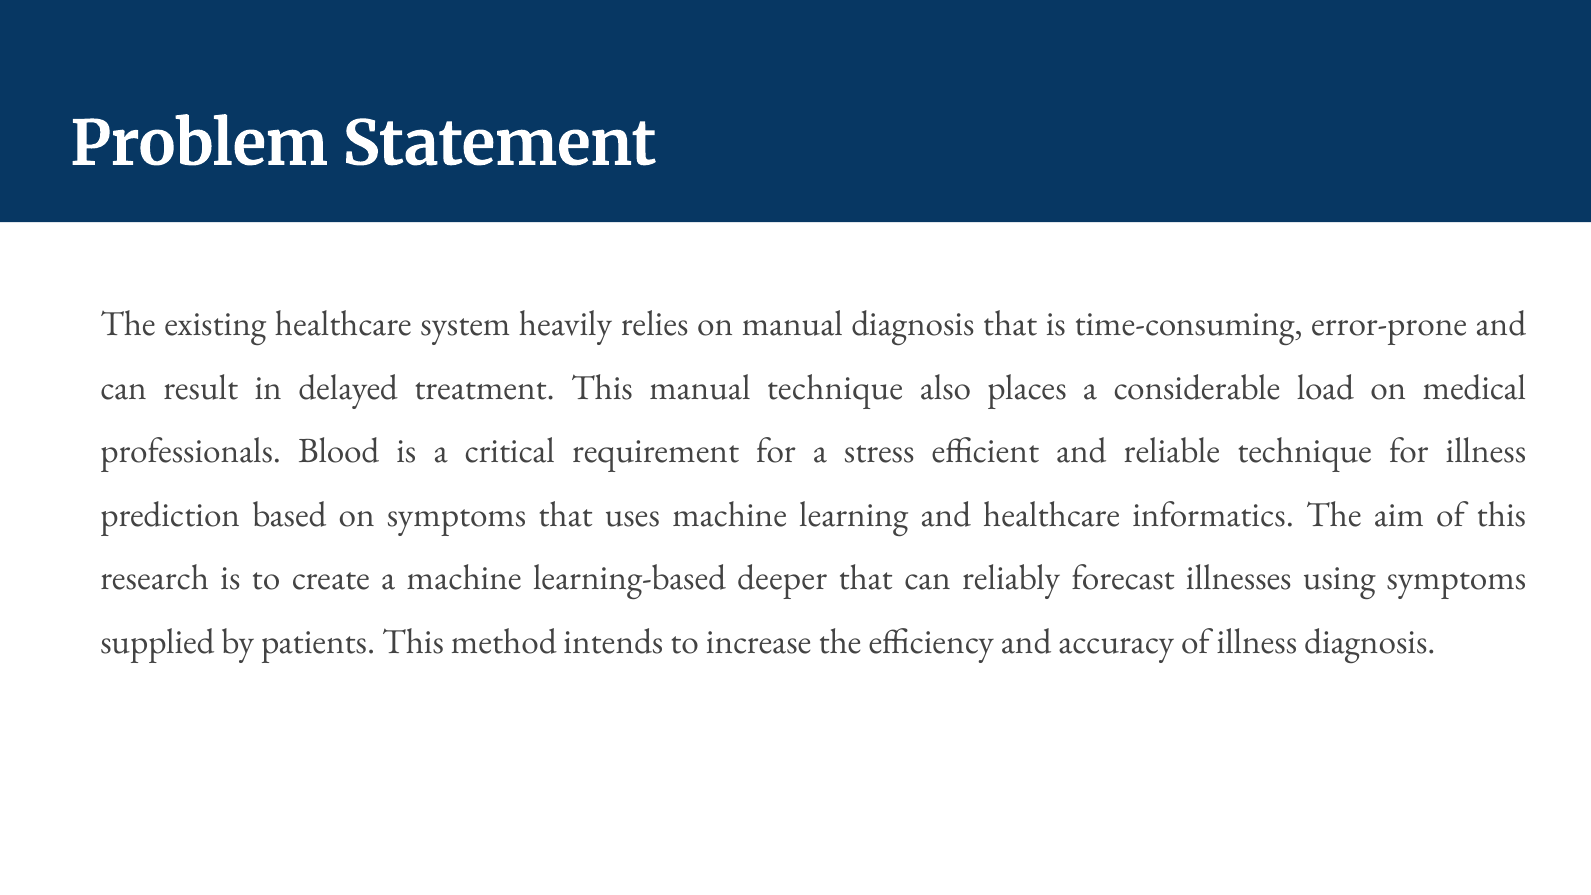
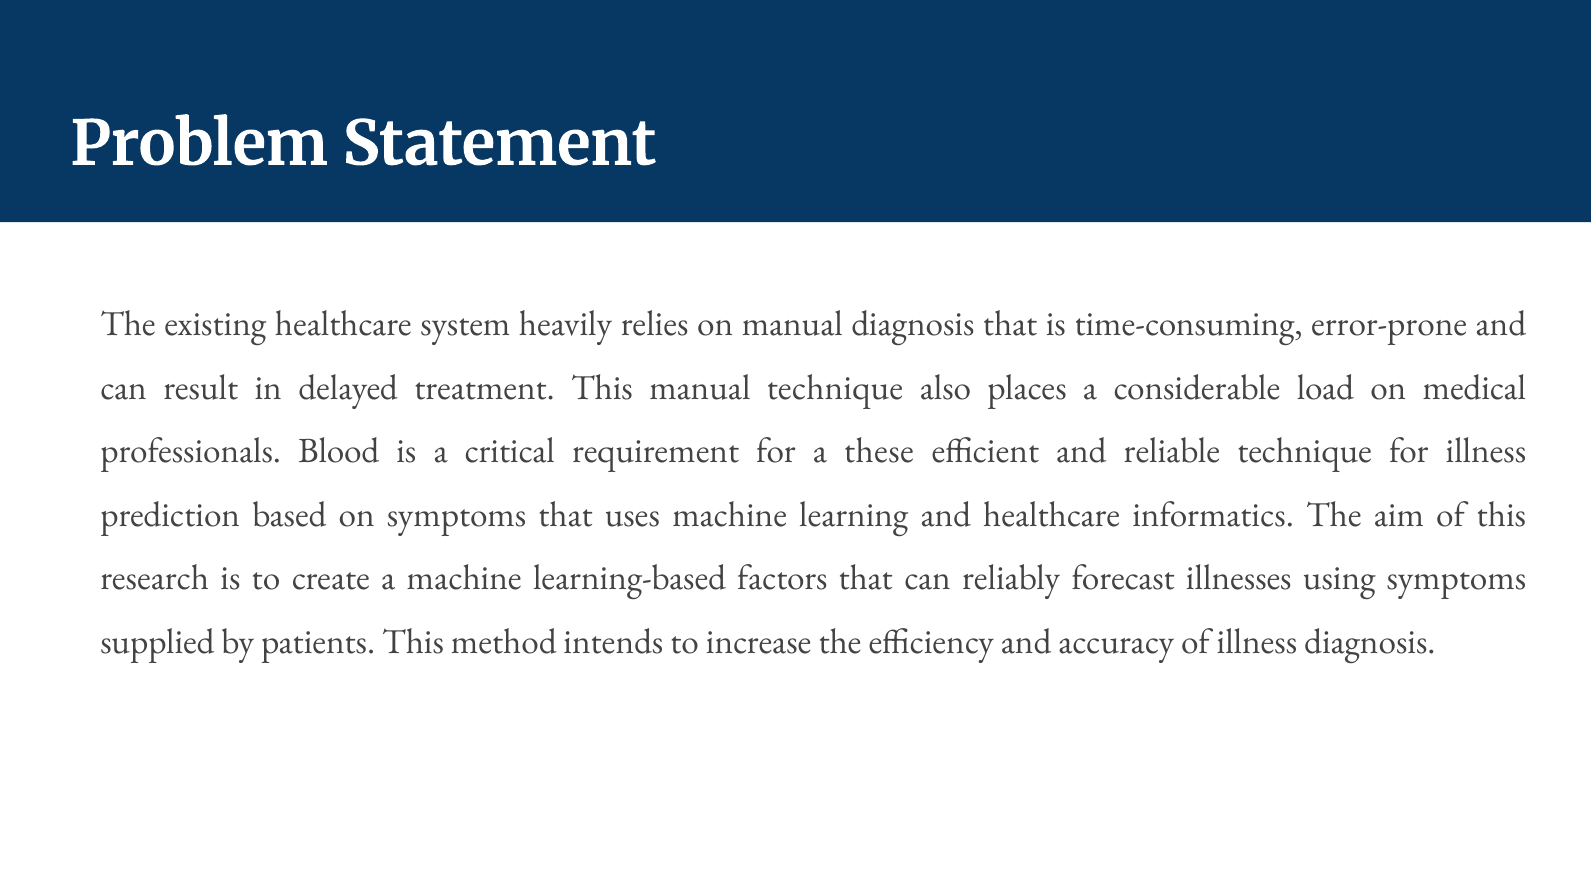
stress: stress -> these
deeper: deeper -> factors
